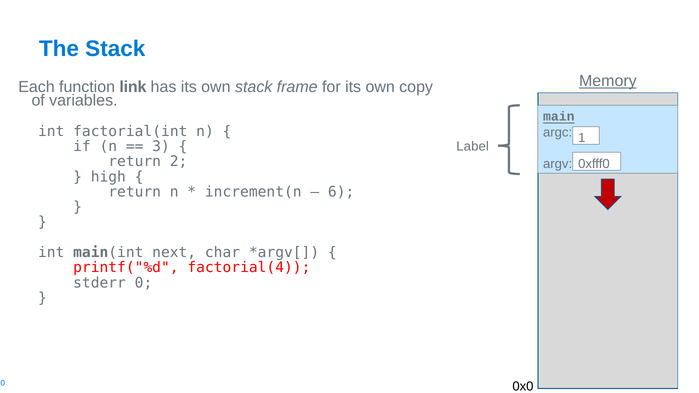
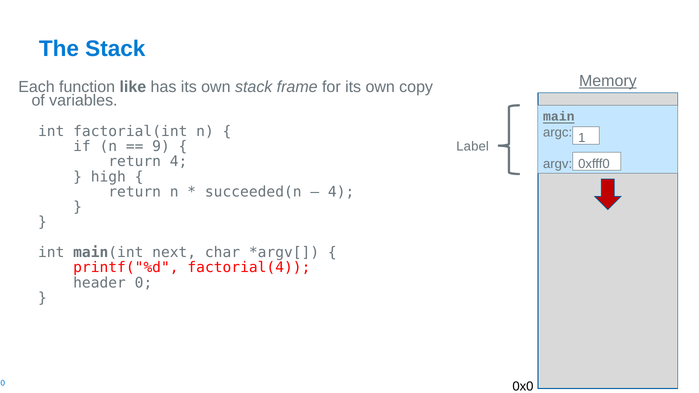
link: link -> like
3: 3 -> 9
return 2: 2 -> 4
increment(n: increment(n -> succeeded(n
6 at (341, 192): 6 -> 4
stderr: stderr -> header
